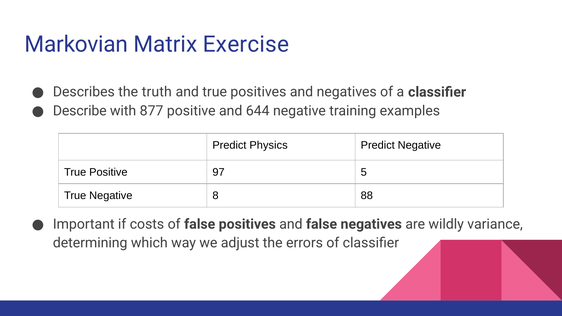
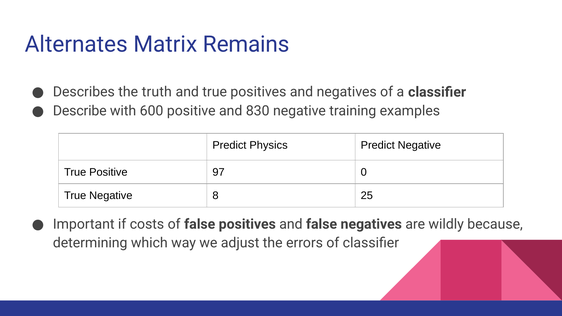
Markovian: Markovian -> Alternates
Exercise: Exercise -> Remains
877: 877 -> 600
644: 644 -> 830
5: 5 -> 0
88: 88 -> 25
variance: variance -> because
